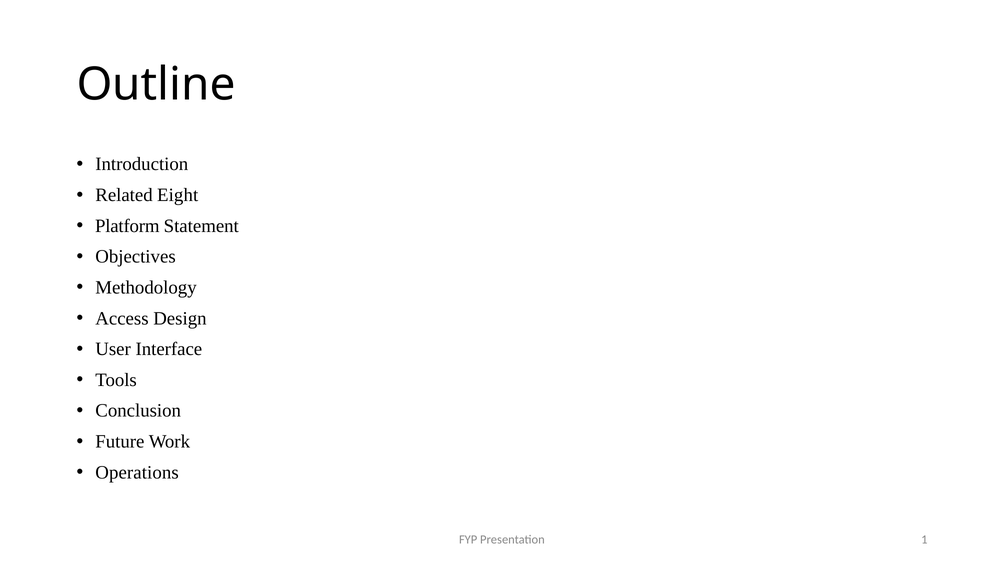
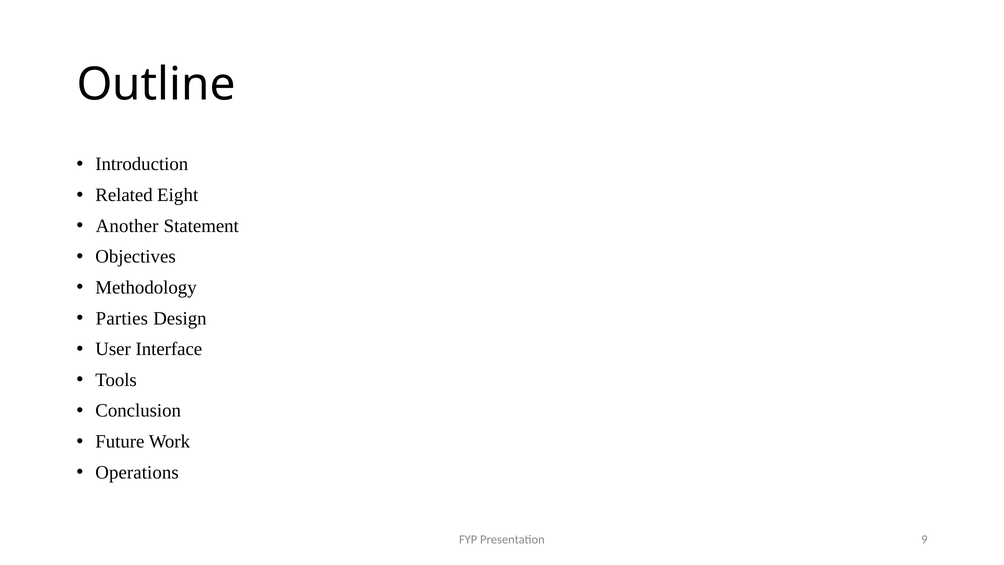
Platform: Platform -> Another
Access: Access -> Parties
1: 1 -> 9
